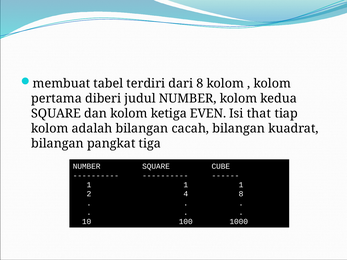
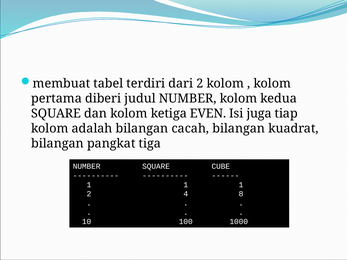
dari 8: 8 -> 2
that: that -> juga
